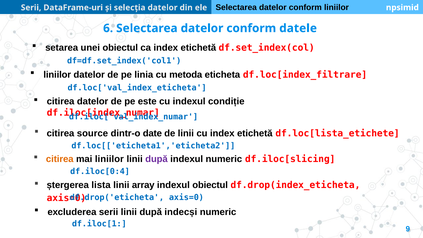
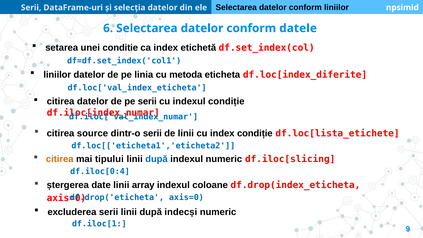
unei obiectul: obiectul -> conditie
df.loc[index_filtrare: df.loc[index_filtrare -> df.loc[index_diferite
pe este: este -> serii
dintr-o date: date -> serii
cu index etichetă: etichetă -> condiție
mai liniilor: liniilor -> tipului
după at (156, 159) colour: purple -> blue
lista: lista -> date
indexul obiectul: obiectul -> coloane
